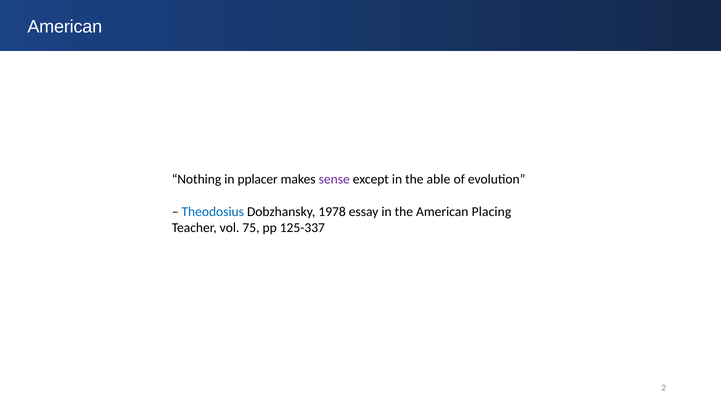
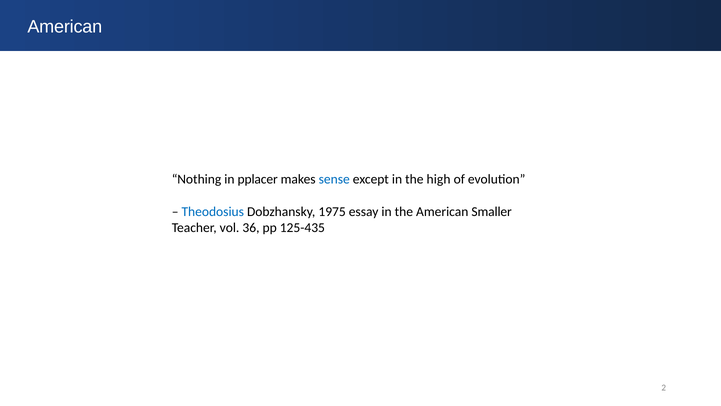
sense colour: purple -> blue
able: able -> high
1978: 1978 -> 1975
Placing: Placing -> Smaller
75: 75 -> 36
125-337: 125-337 -> 125-435
